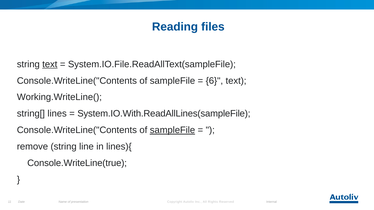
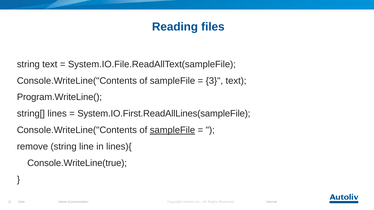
text at (50, 64) underline: present -> none
6: 6 -> 3
Working.WriteLine(: Working.WriteLine( -> Program.WriteLine(
System.IO.With.ReadAllLines(sampleFile: System.IO.With.ReadAllLines(sampleFile -> System.IO.First.ReadAllLines(sampleFile
